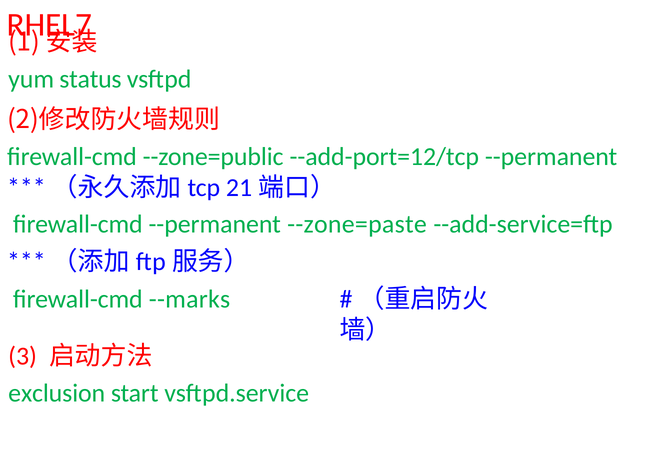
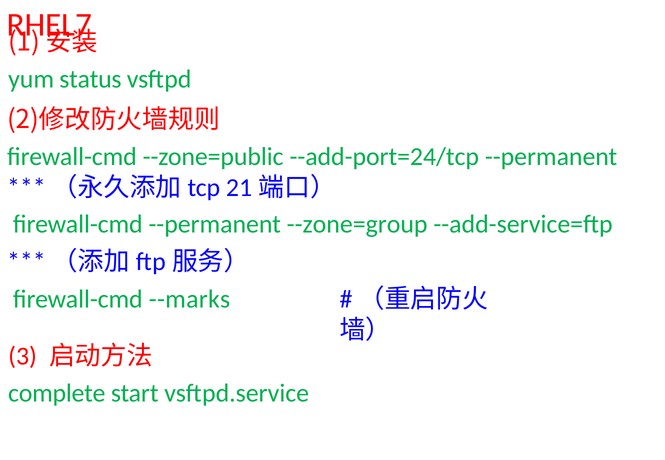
--add-port=12/tcp: --add-port=12/tcp -> --add-port=24/tcp
--zone=paste: --zone=paste -> --zone=group
exclusion: exclusion -> complete
